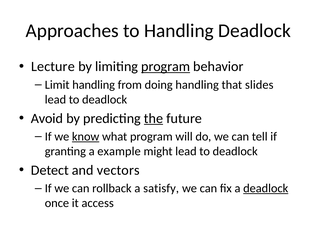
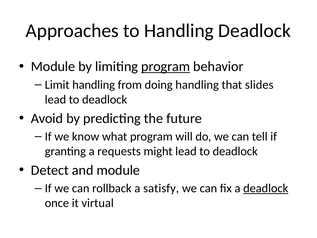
Lecture at (53, 67): Lecture -> Module
the underline: present -> none
know underline: present -> none
example: example -> requests
and vectors: vectors -> module
access: access -> virtual
